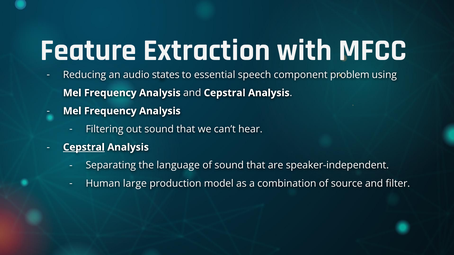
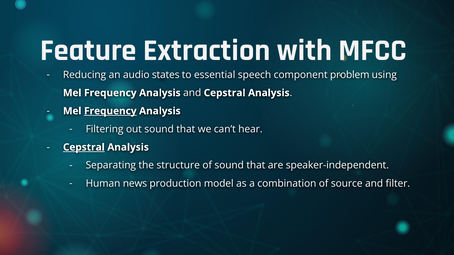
Frequency at (110, 111) underline: none -> present
language: language -> structure
large: large -> news
